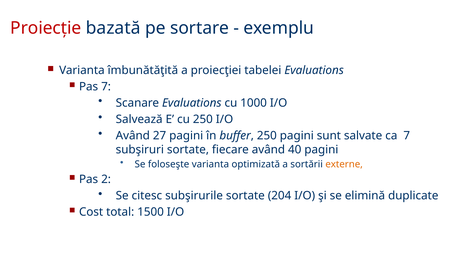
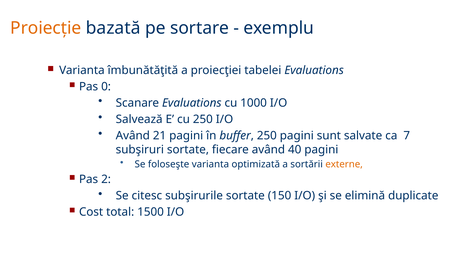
Proiecţie colour: red -> orange
Pas 7: 7 -> 0
27: 27 -> 21
204: 204 -> 150
